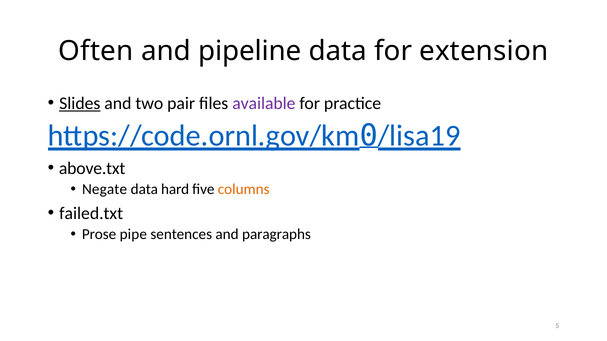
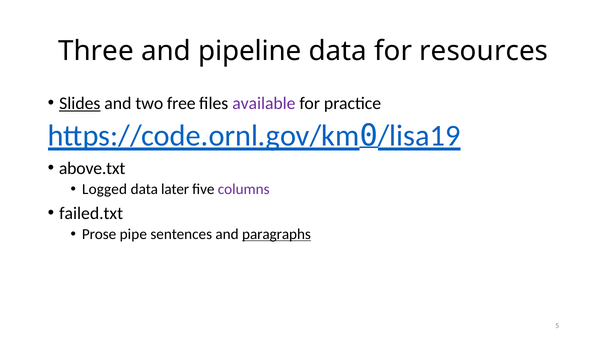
Often: Often -> Three
extension: extension -> resources
pair: pair -> free
Negate: Negate -> Logged
hard: hard -> later
columns colour: orange -> purple
paragraphs underline: none -> present
